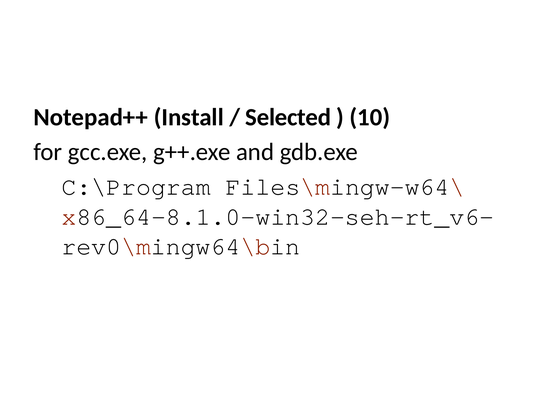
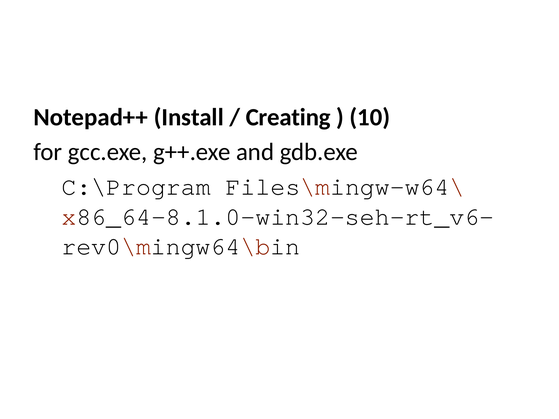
Selected: Selected -> Creating
